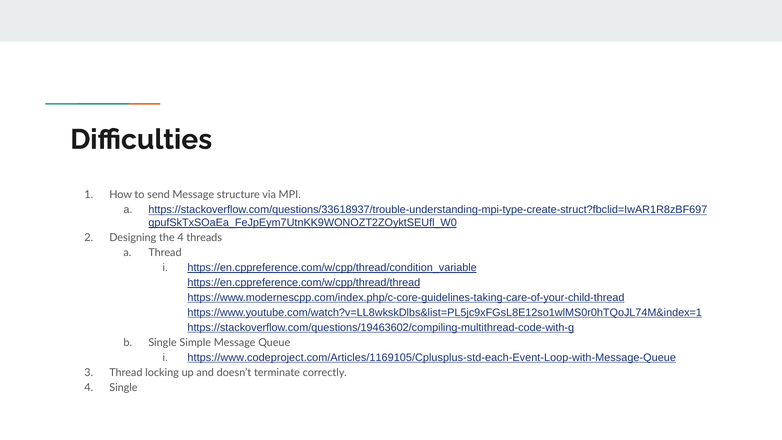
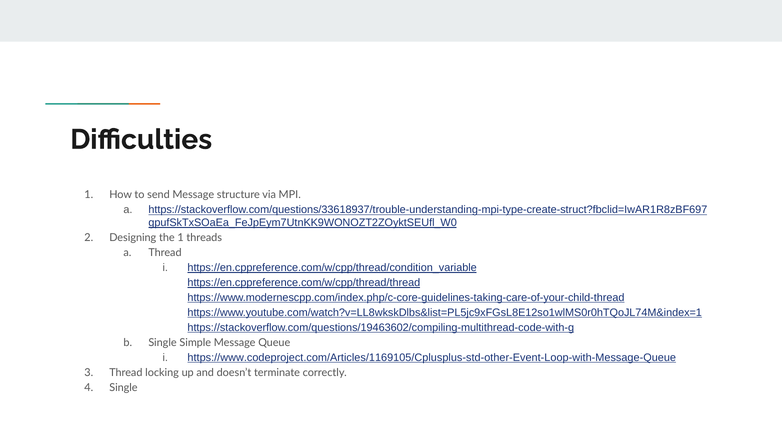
the 4: 4 -> 1
https://www.codeproject.com/Articles/1169105/Cplusplus-std-each-Event-Loop-with-Message-Queue: https://www.codeproject.com/Articles/1169105/Cplusplus-std-each-Event-Loop-with-Message-Queue -> https://www.codeproject.com/Articles/1169105/Cplusplus-std-other-Event-Loop-with-Message-Queue
